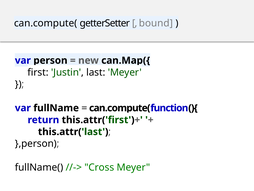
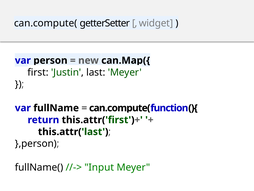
bound: bound -> widget
Cross: Cross -> Input
